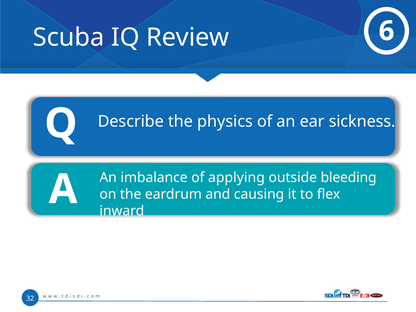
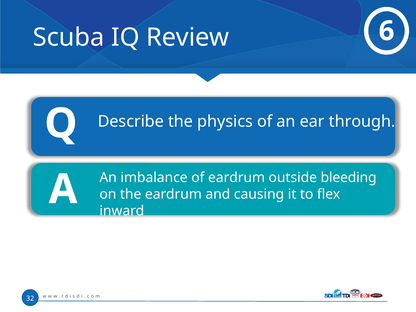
sickness: sickness -> through
of applying: applying -> eardrum
